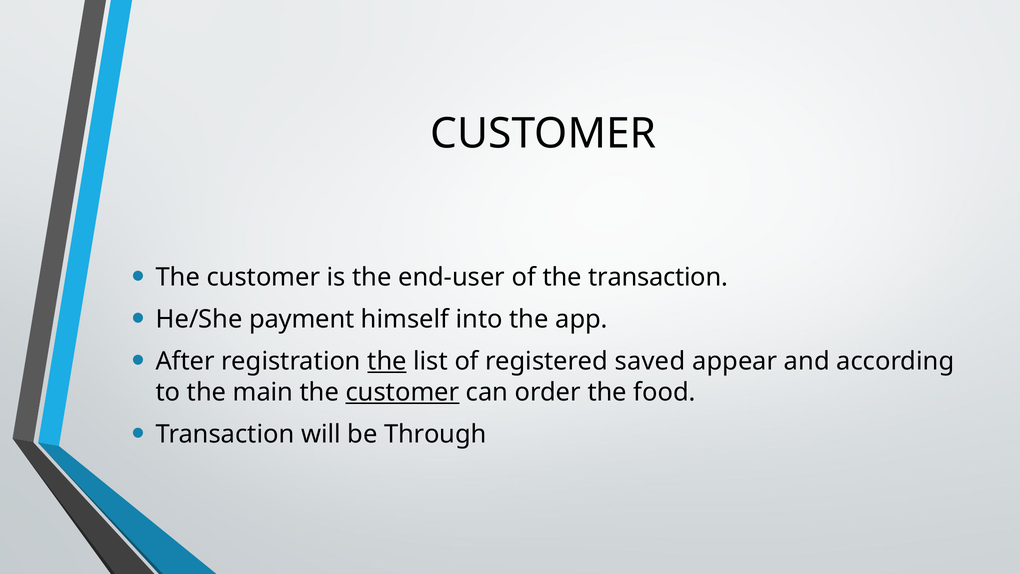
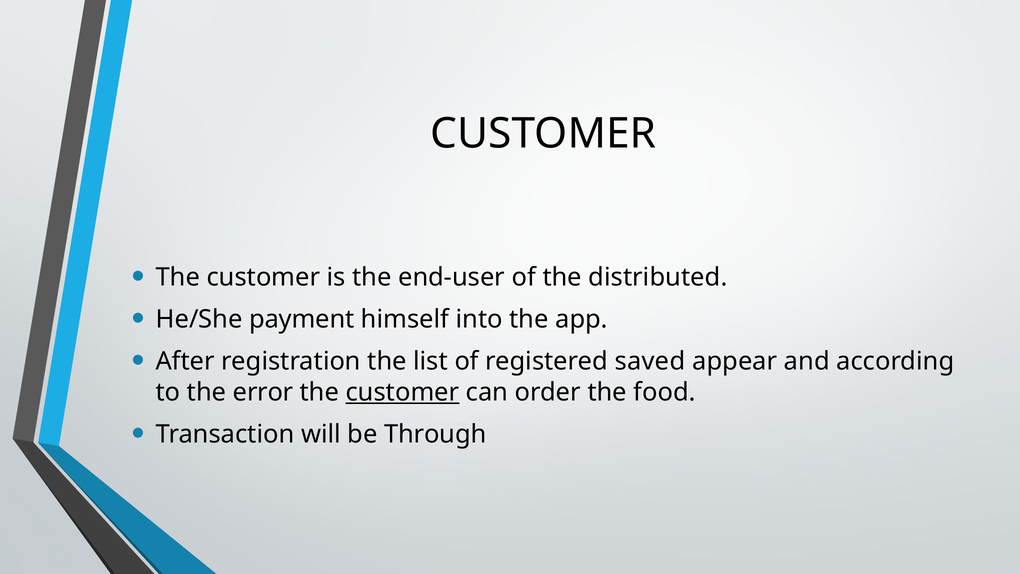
the transaction: transaction -> distributed
the at (387, 361) underline: present -> none
main: main -> error
